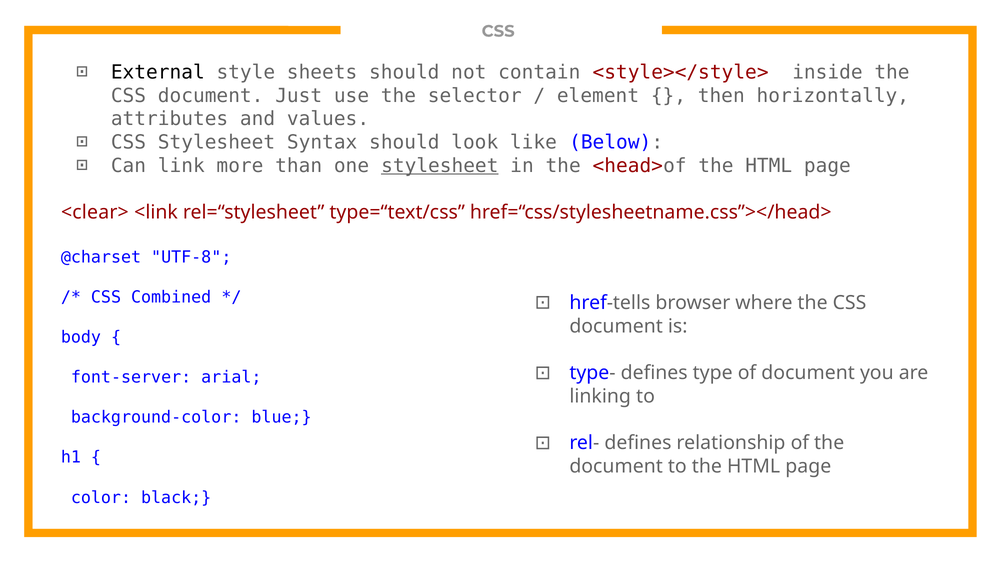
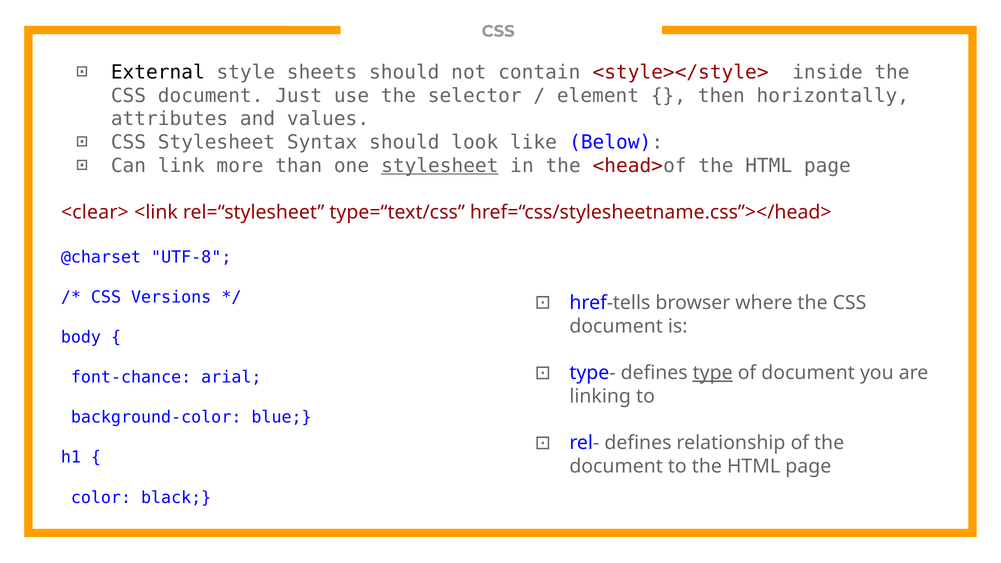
Combined: Combined -> Versions
type underline: none -> present
font-server: font-server -> font-chance
